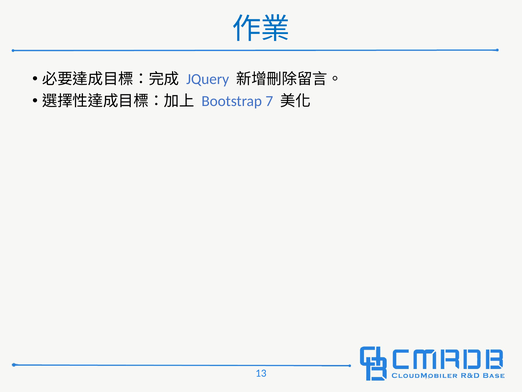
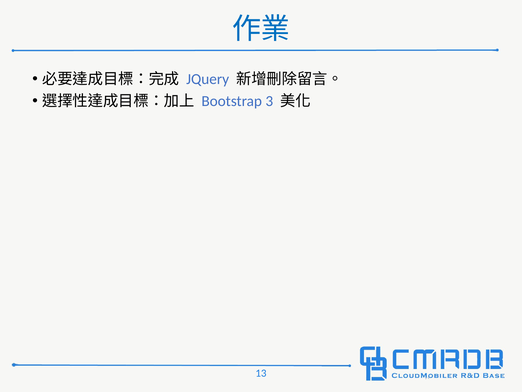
7: 7 -> 3
